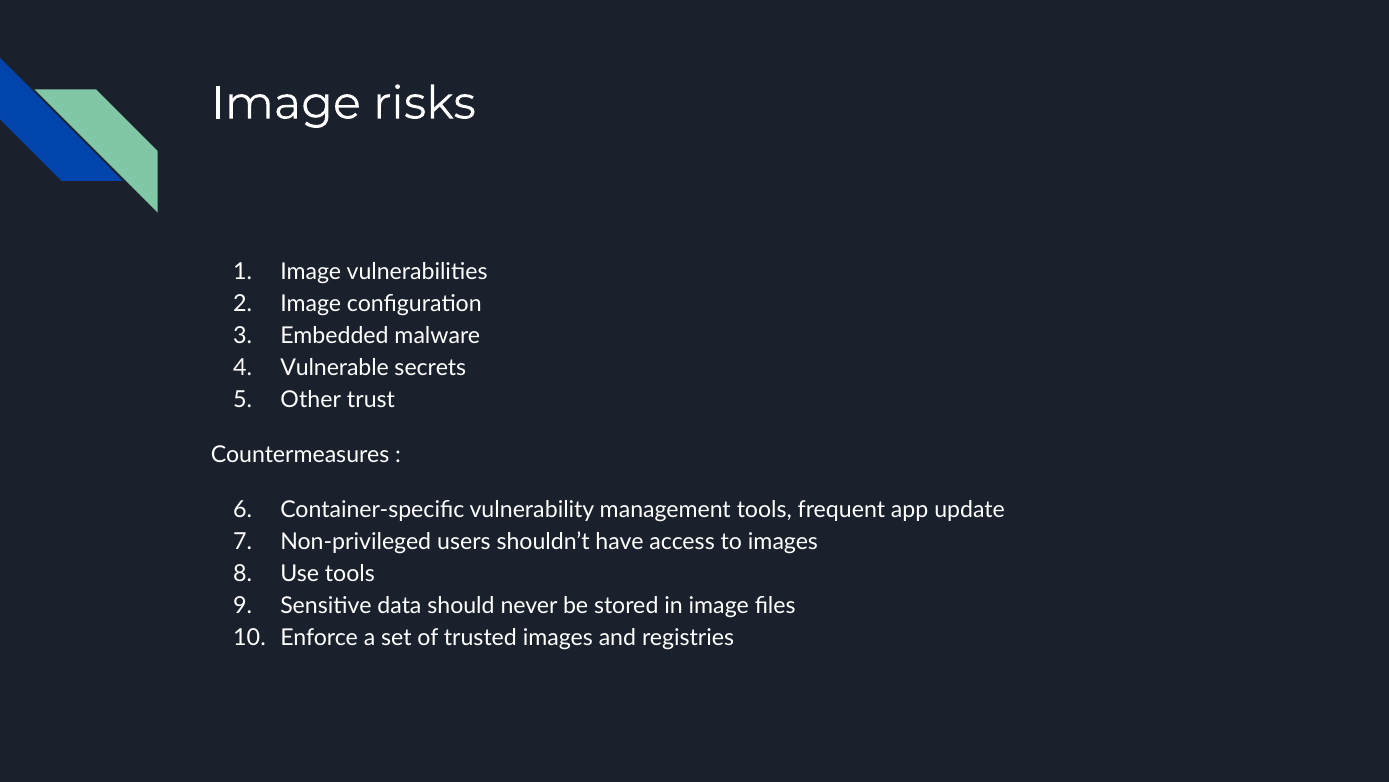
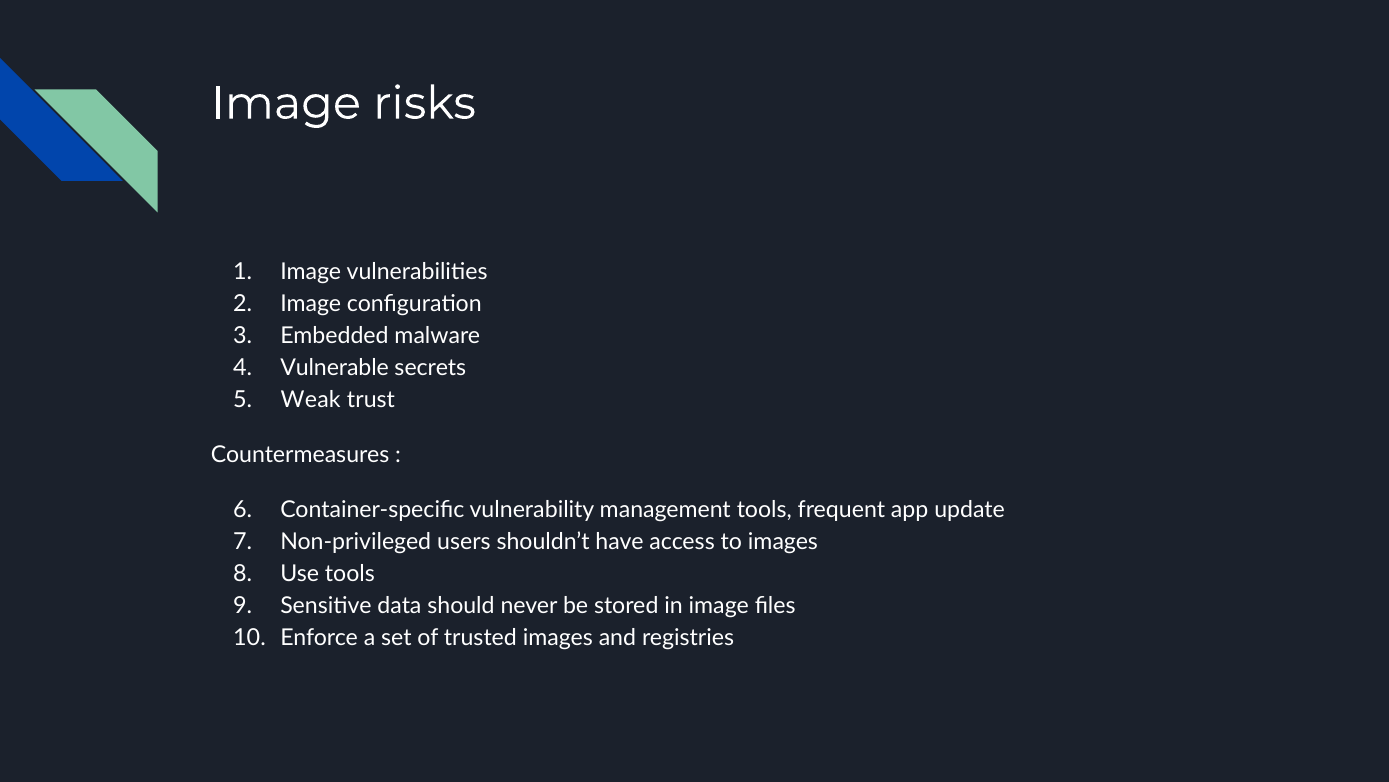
Other: Other -> Weak
